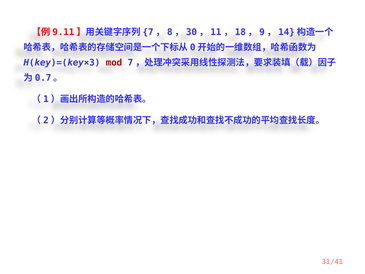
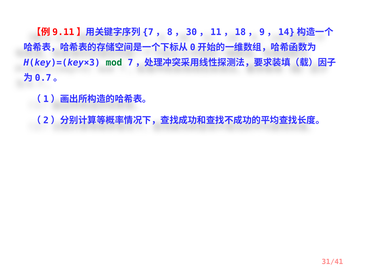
mod colour: red -> green
